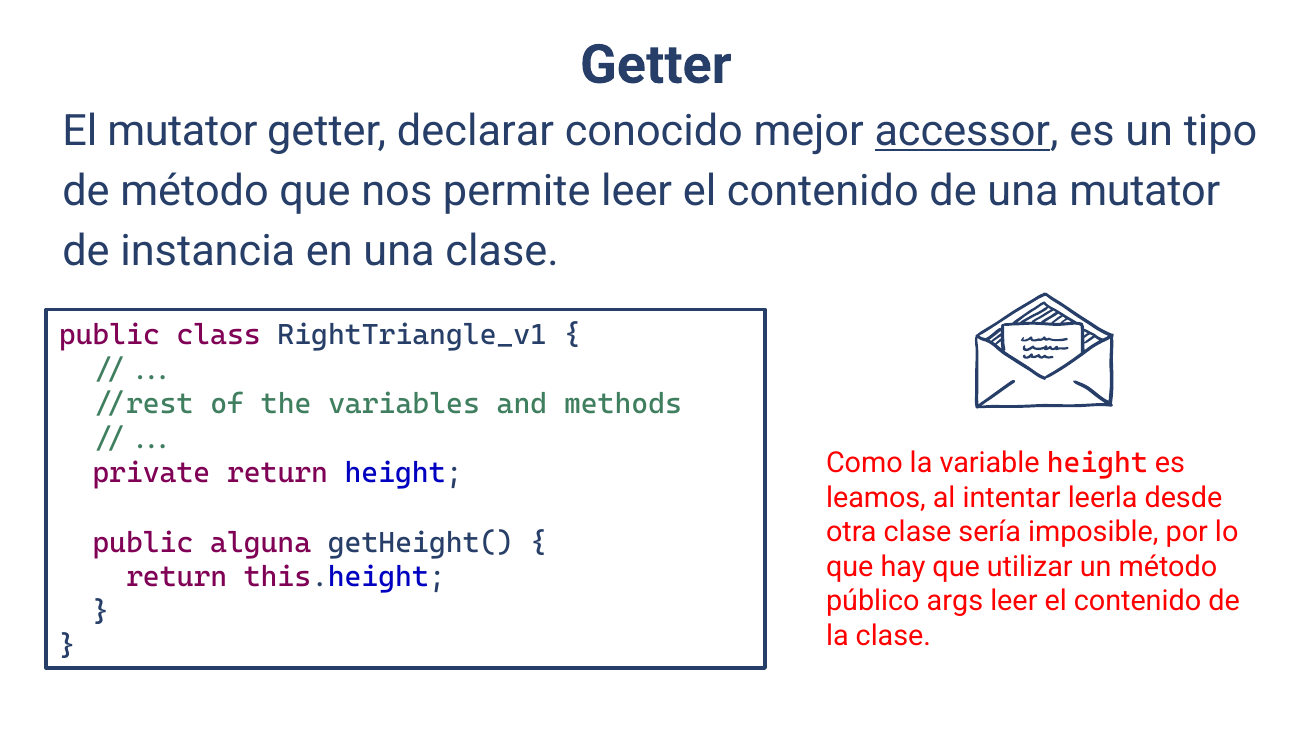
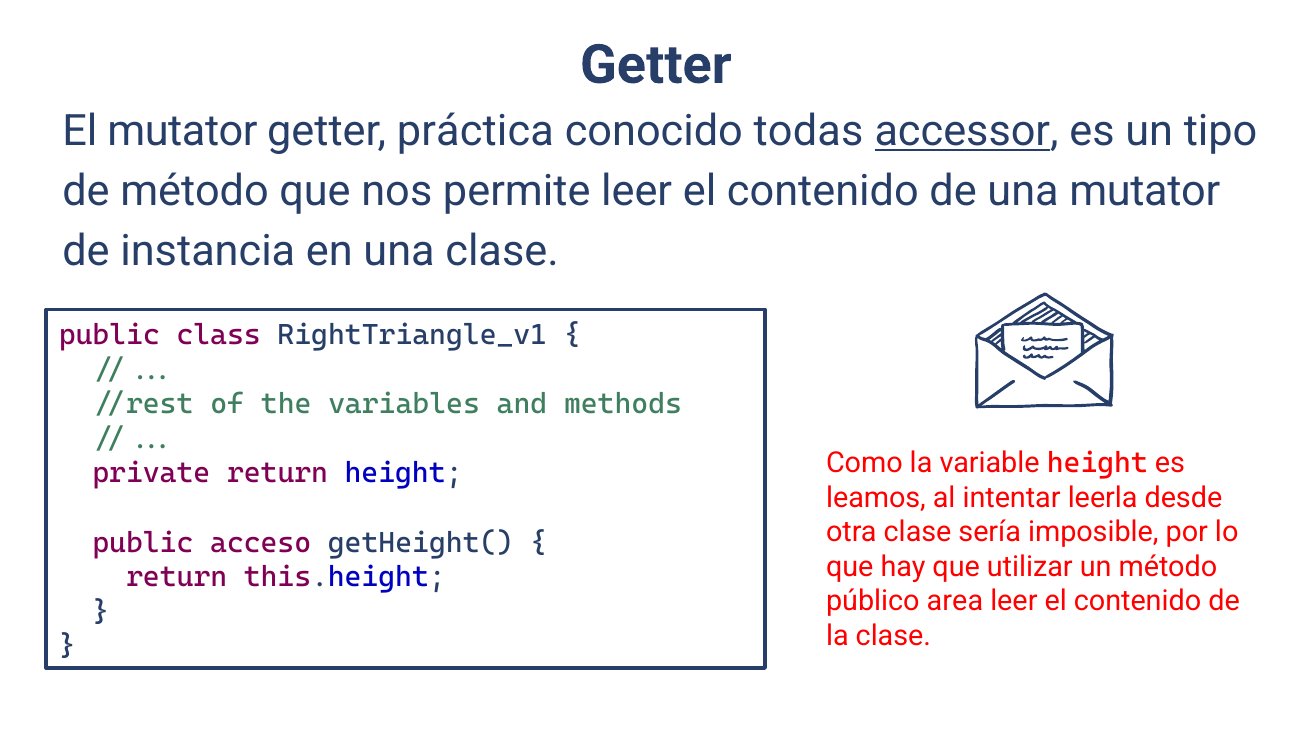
declarar: declarar -> práctica
mejor: mejor -> todas
alguna: alguna -> acceso
args: args -> area
